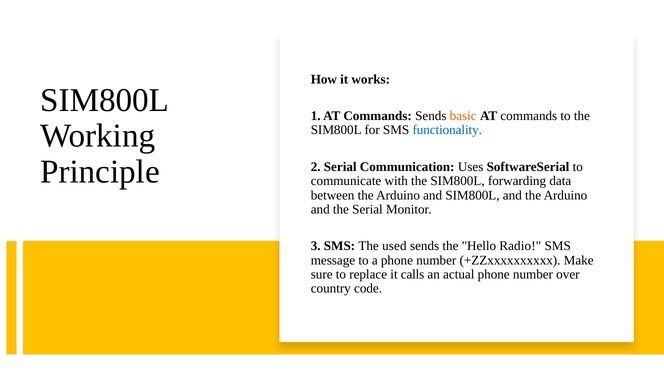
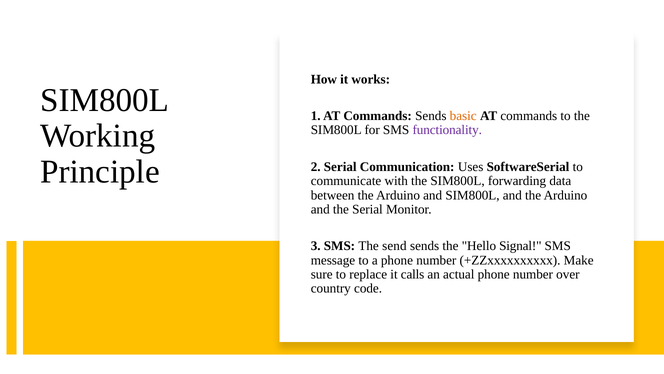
functionality colour: blue -> purple
used: used -> send
Radio: Radio -> Signal
